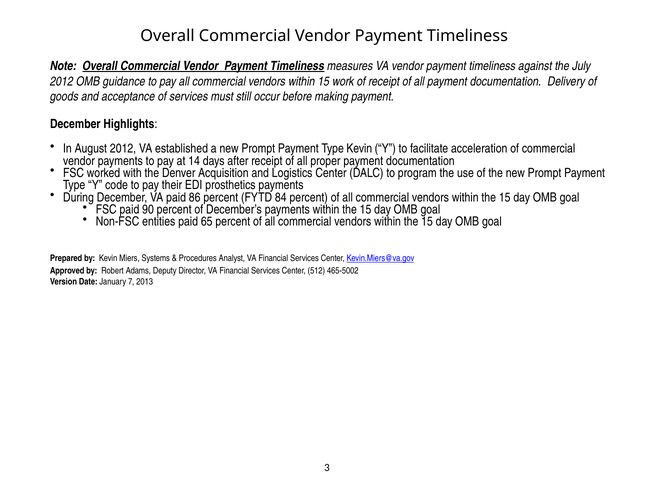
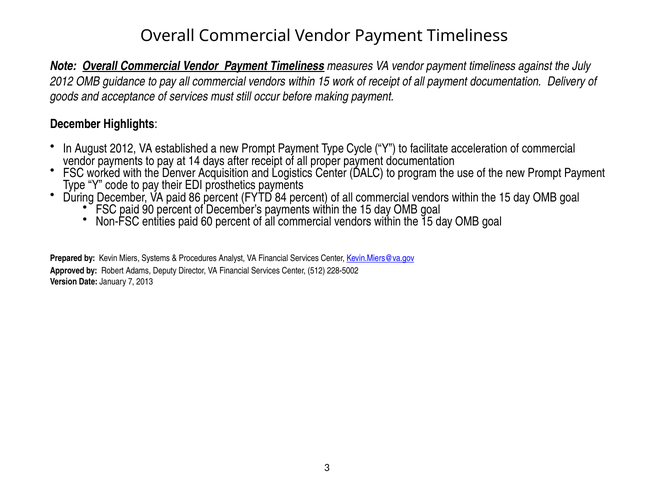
Type Kevin: Kevin -> Cycle
65: 65 -> 60
465-5002: 465-5002 -> 228-5002
